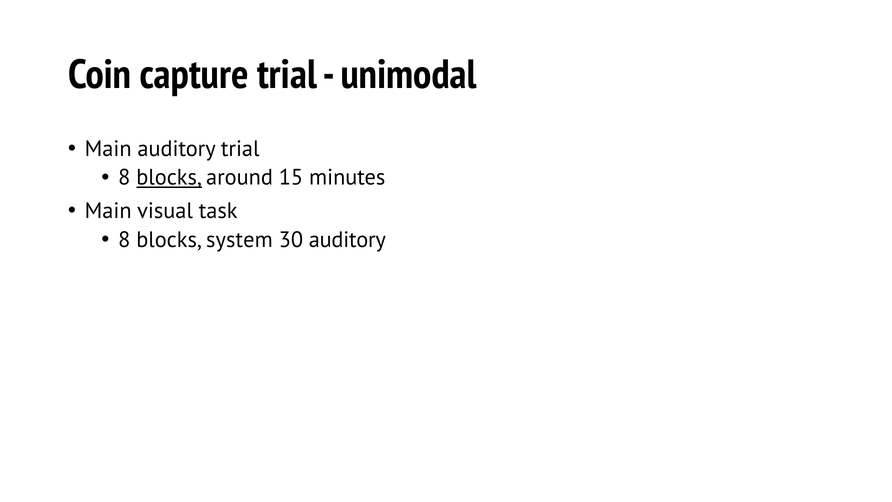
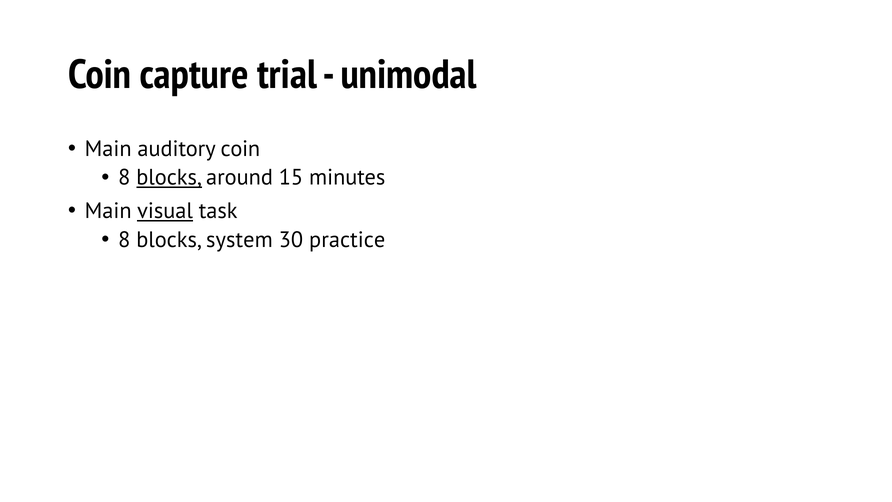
auditory trial: trial -> coin
visual underline: none -> present
30 auditory: auditory -> practice
